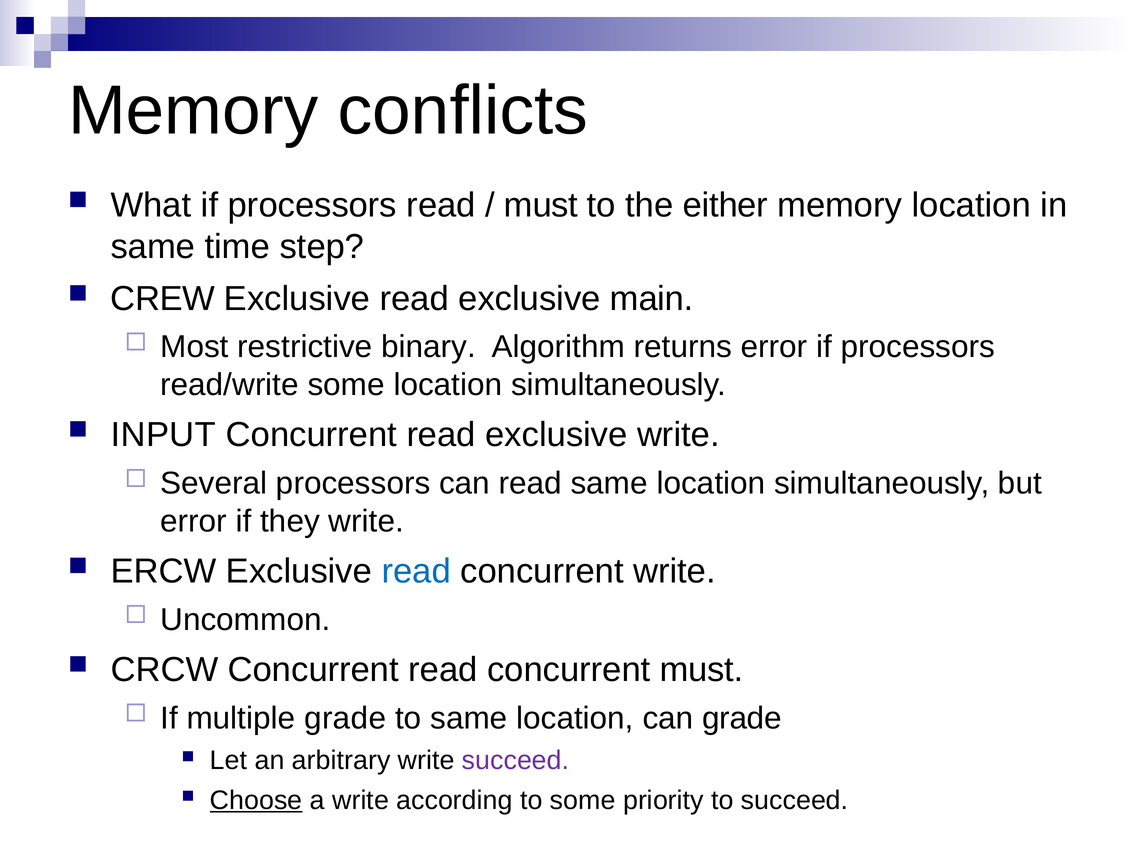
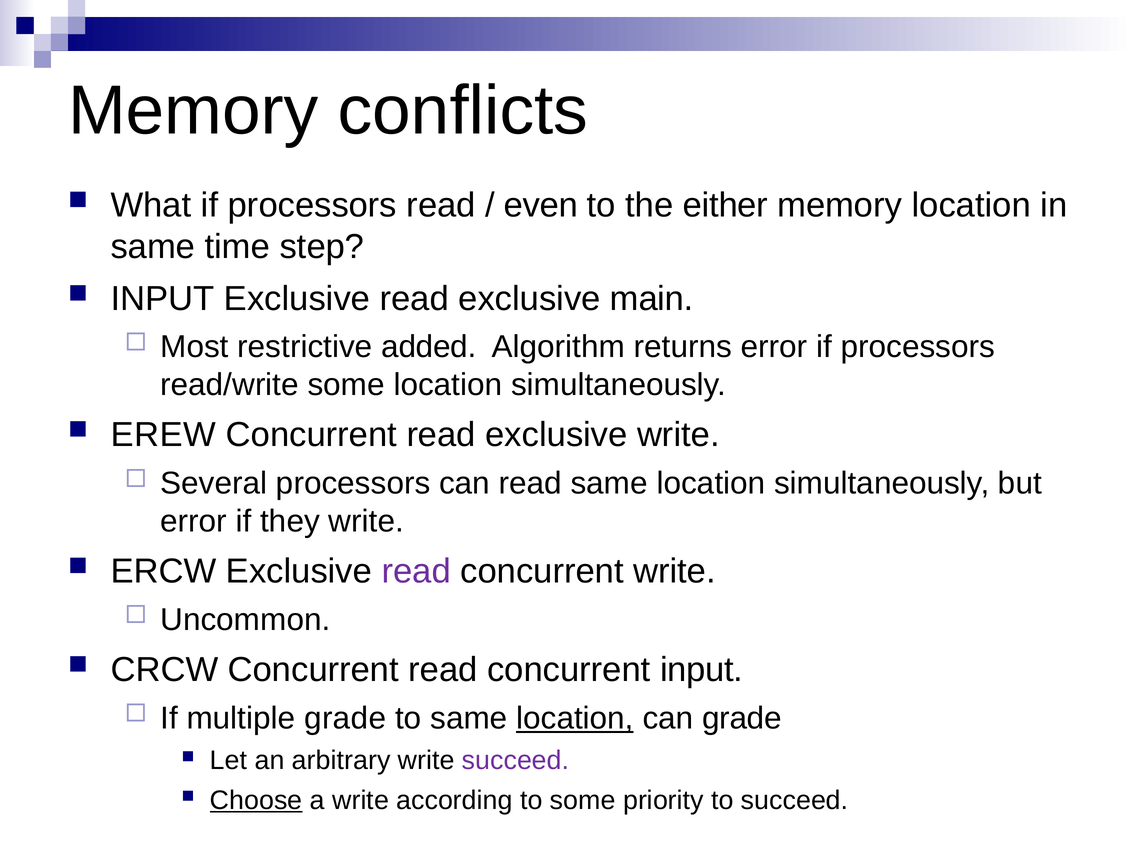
must at (541, 205): must -> even
CREW at (163, 298): CREW -> INPUT
binary: binary -> added
INPUT: INPUT -> EREW
read at (416, 571) colour: blue -> purple
concurrent must: must -> input
location at (575, 718) underline: none -> present
